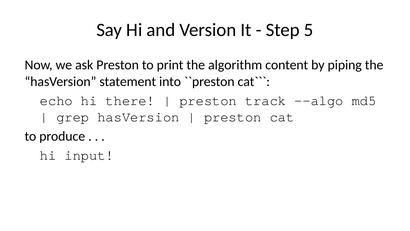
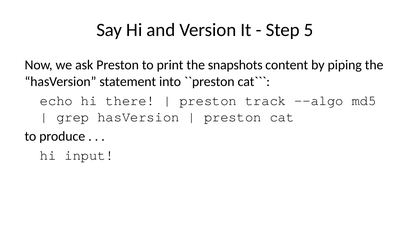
algorithm: algorithm -> snapshots
